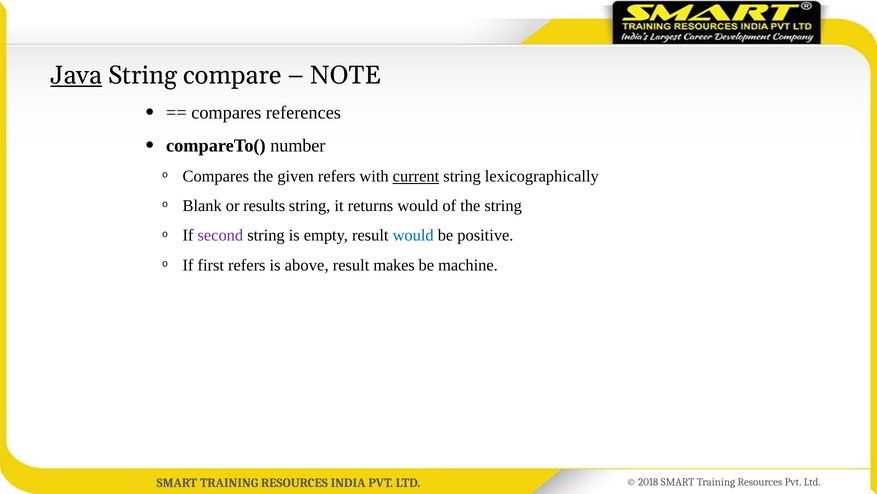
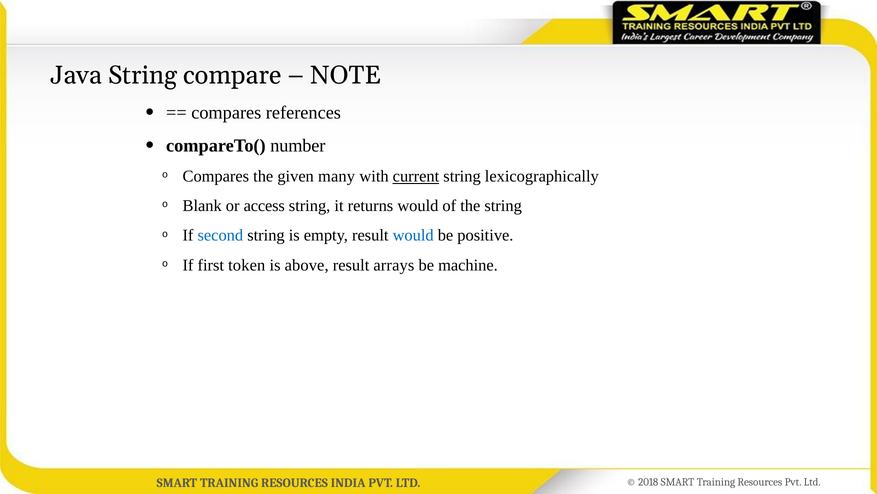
Java underline: present -> none
given refers: refers -> many
results: results -> access
second colour: purple -> blue
first refers: refers -> token
makes: makes -> arrays
